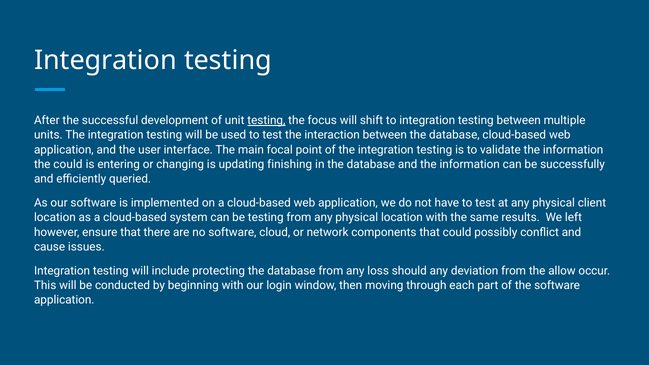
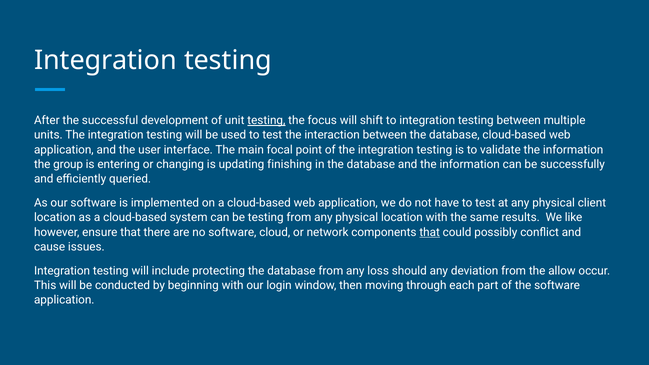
the could: could -> group
left: left -> like
that at (430, 232) underline: none -> present
